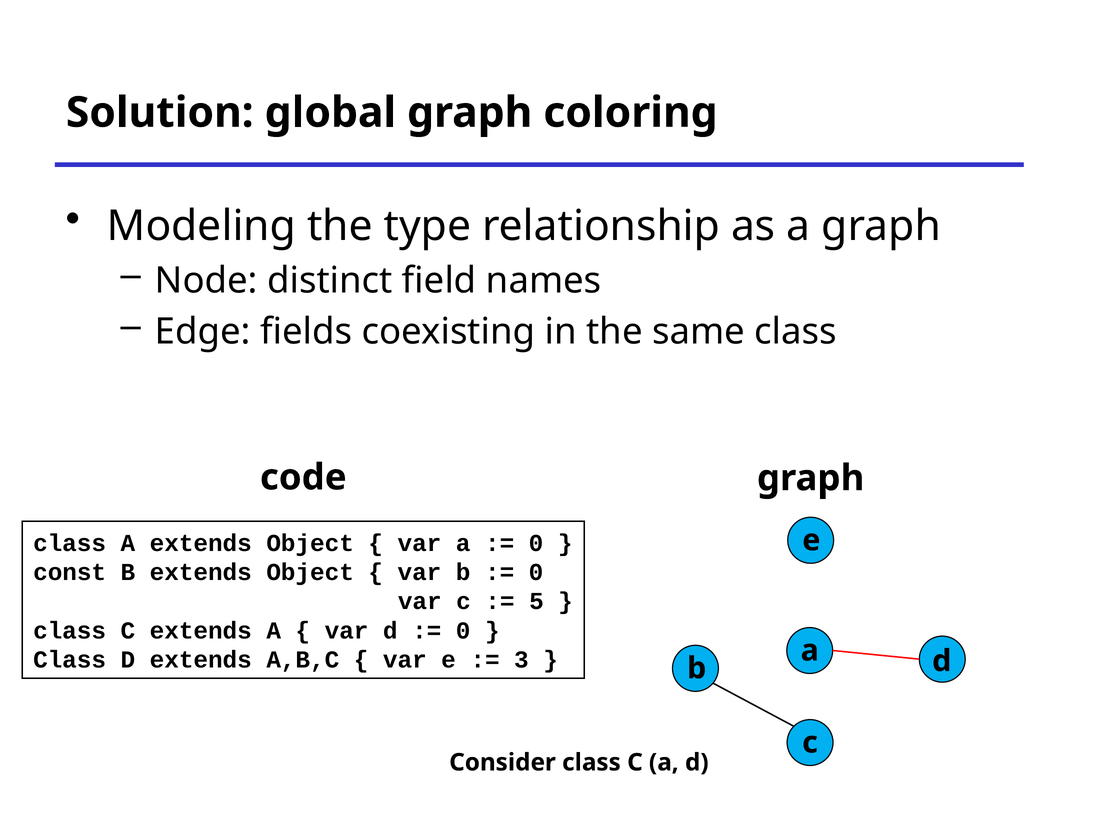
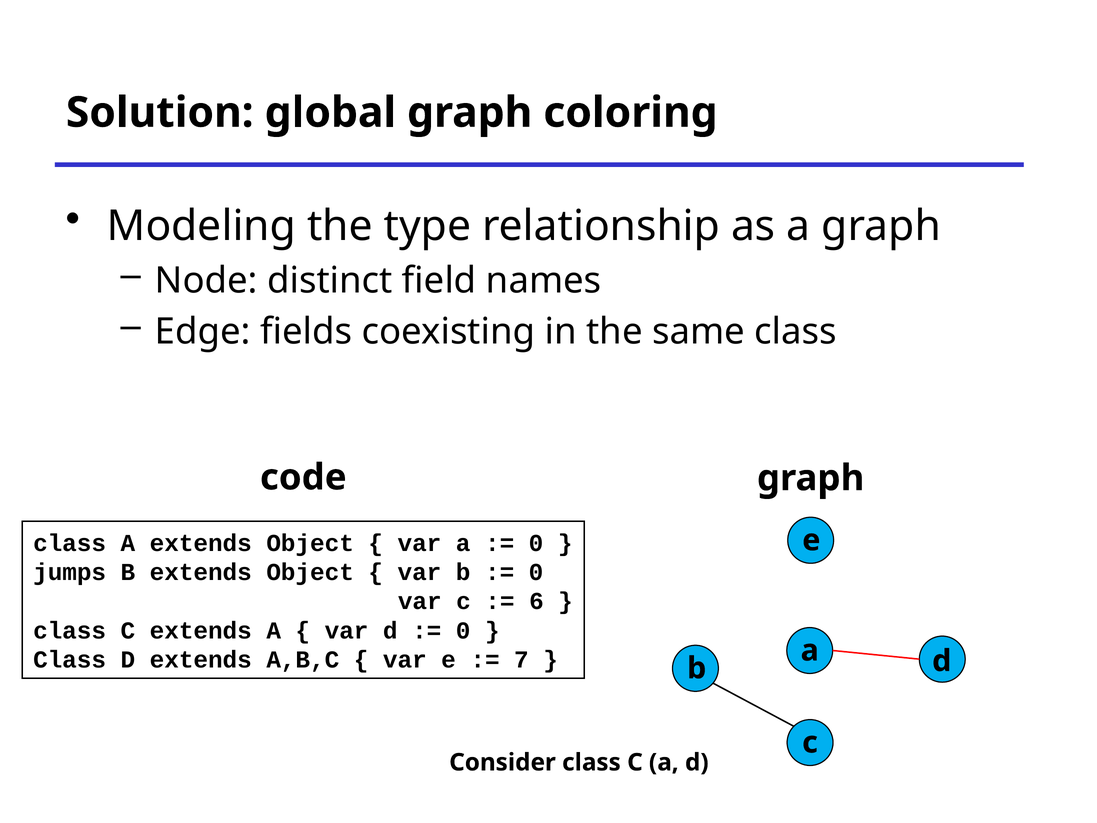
const: const -> jumps
5: 5 -> 6
3: 3 -> 7
